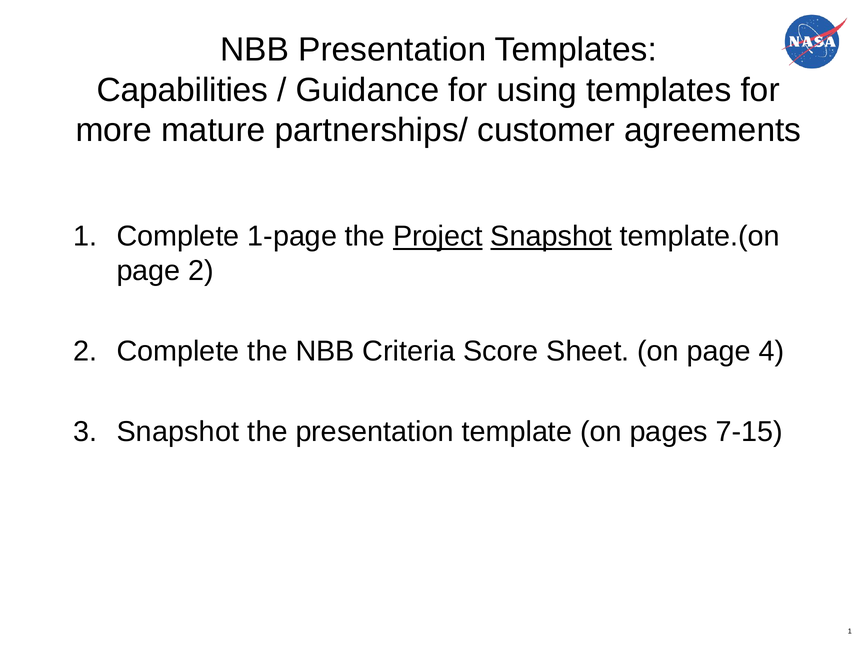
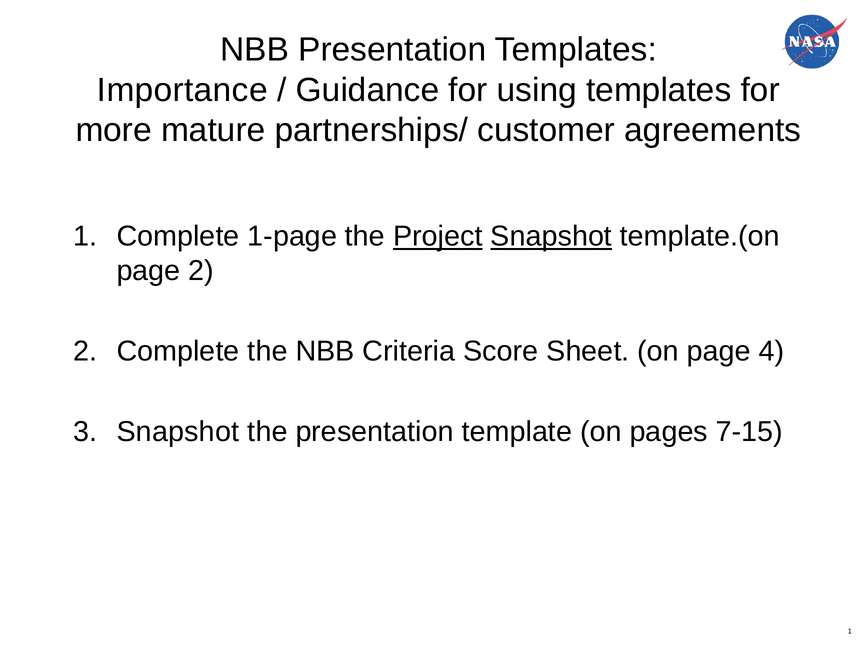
Capabilities: Capabilities -> Importance
